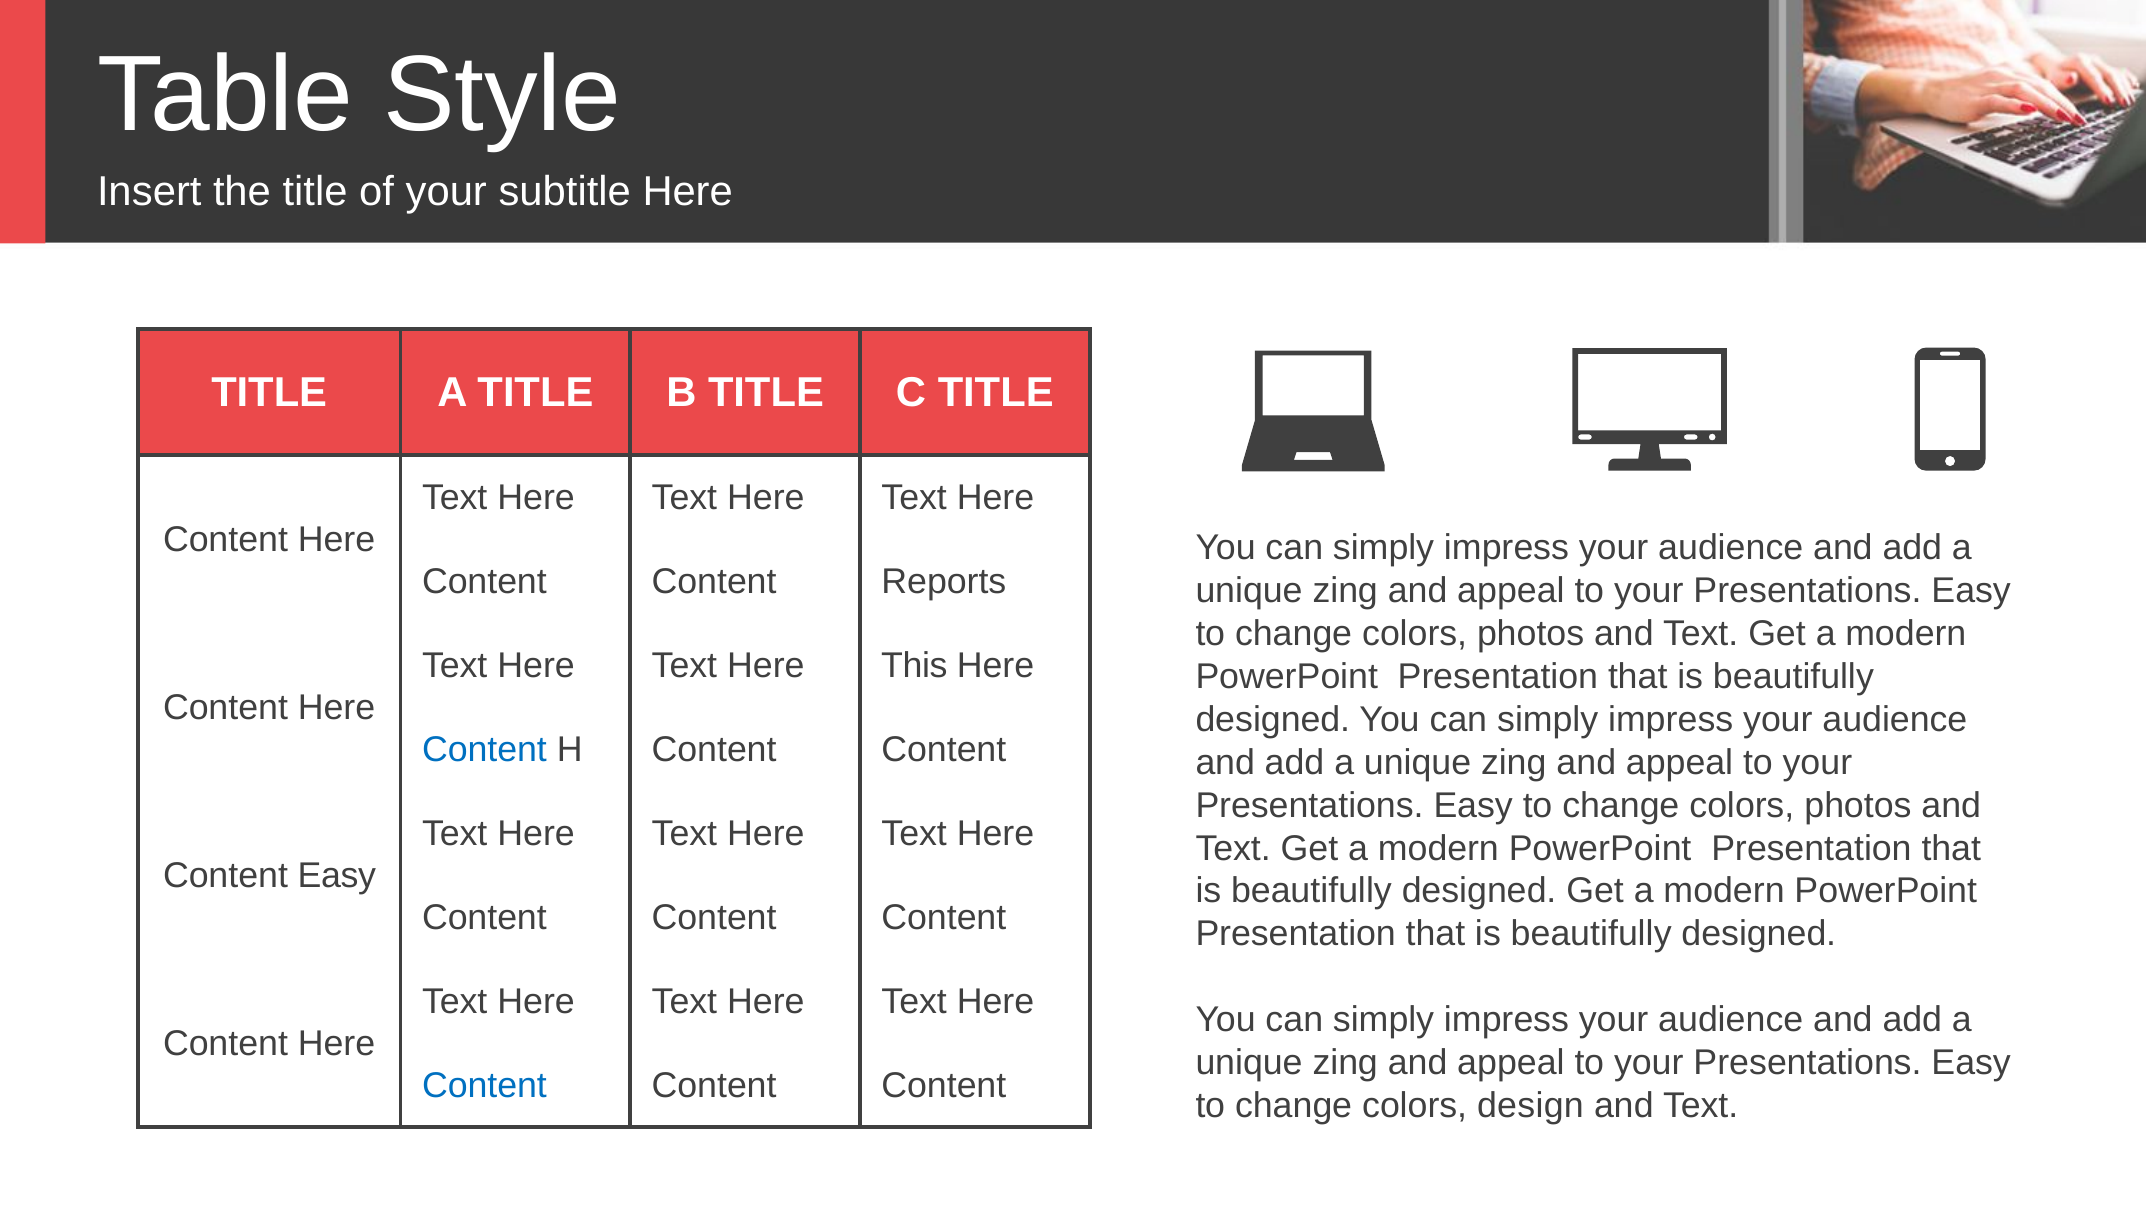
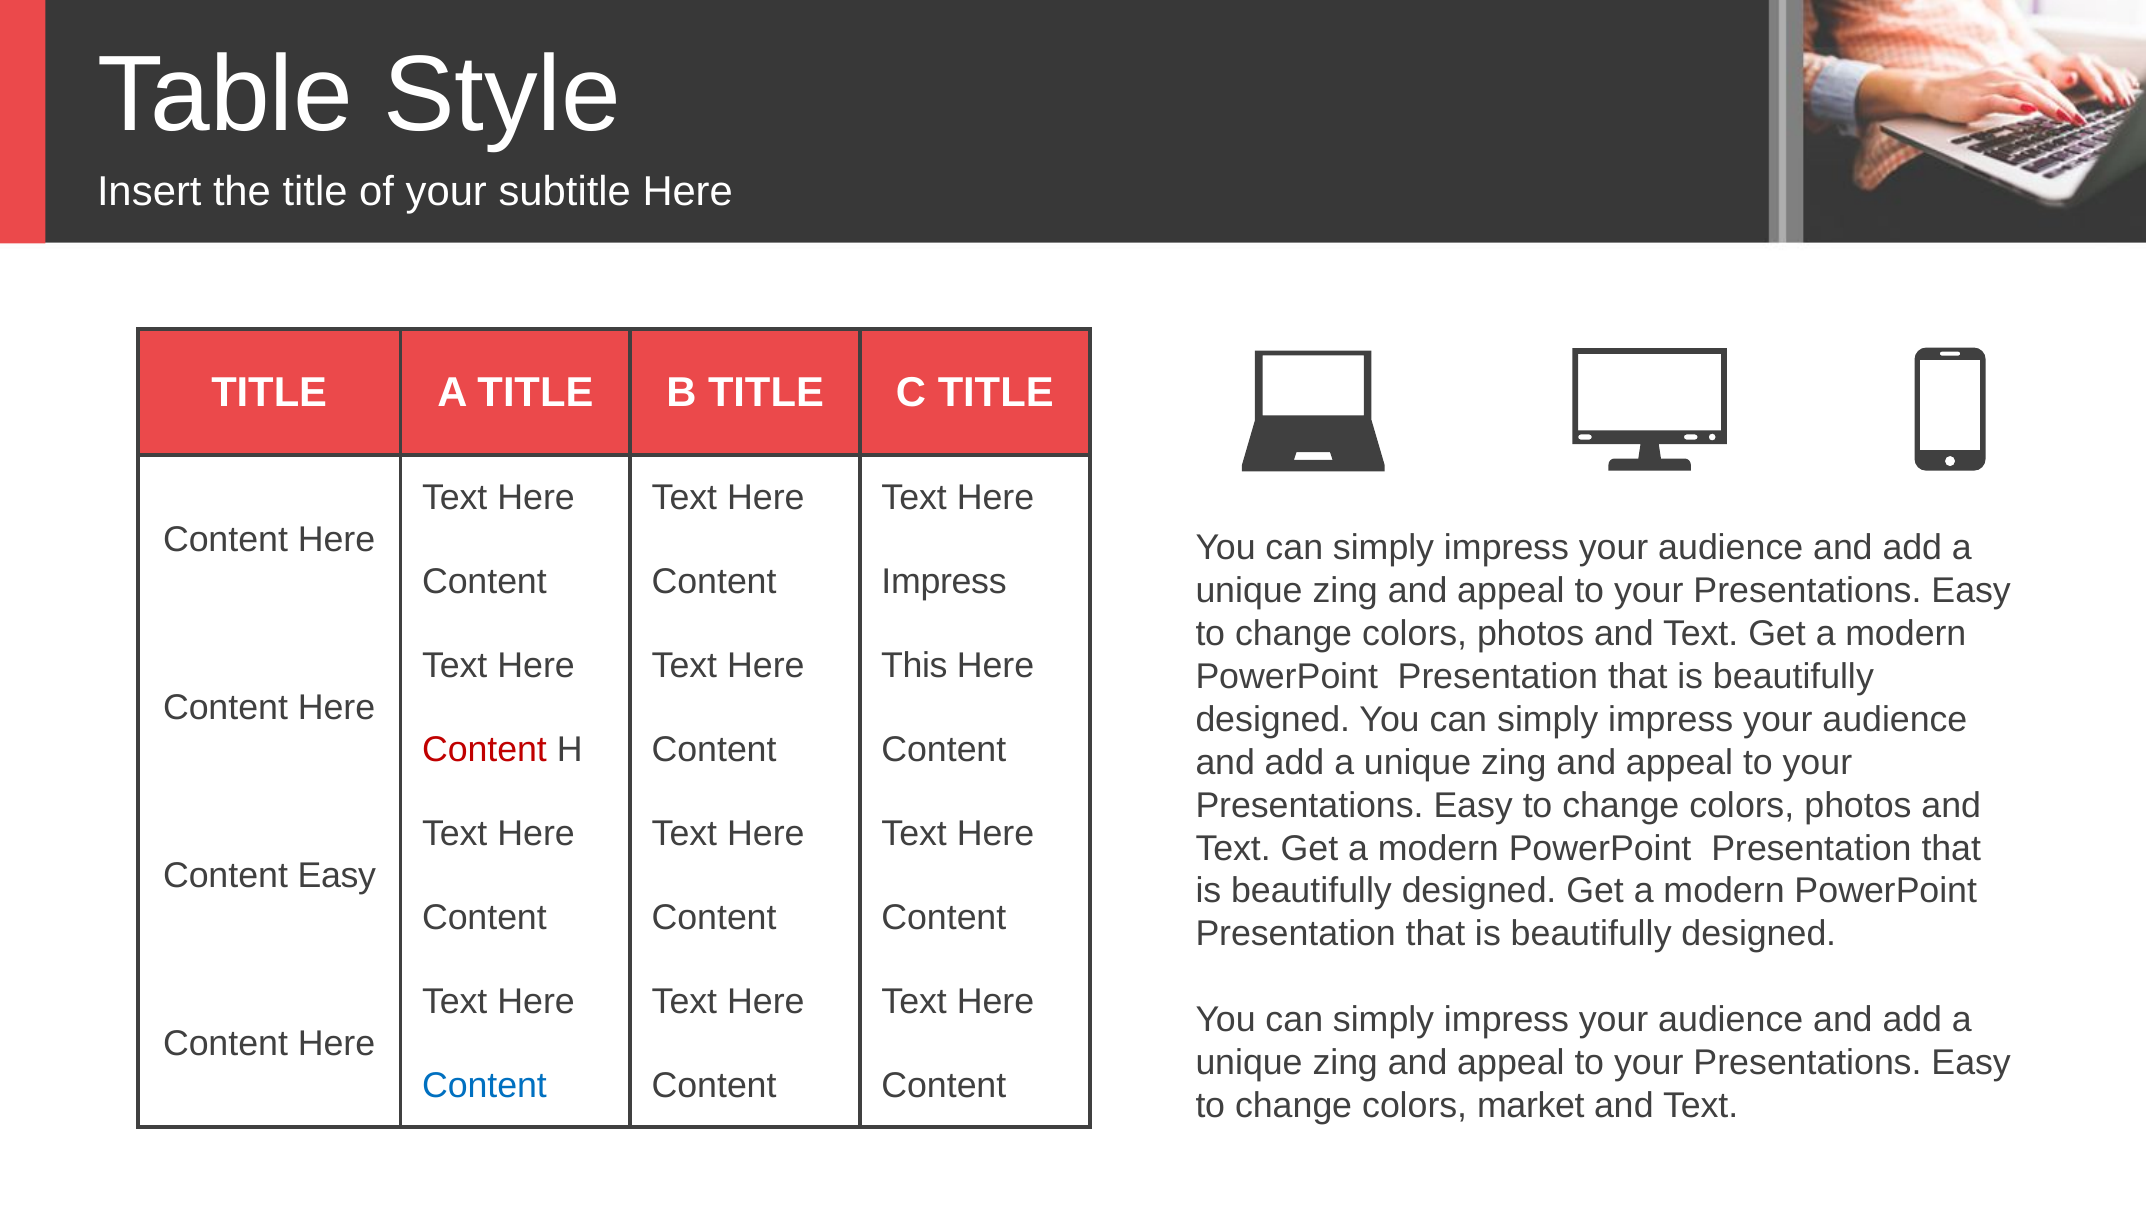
Content Reports: Reports -> Impress
Content at (484, 750) colour: blue -> red
design: design -> market
